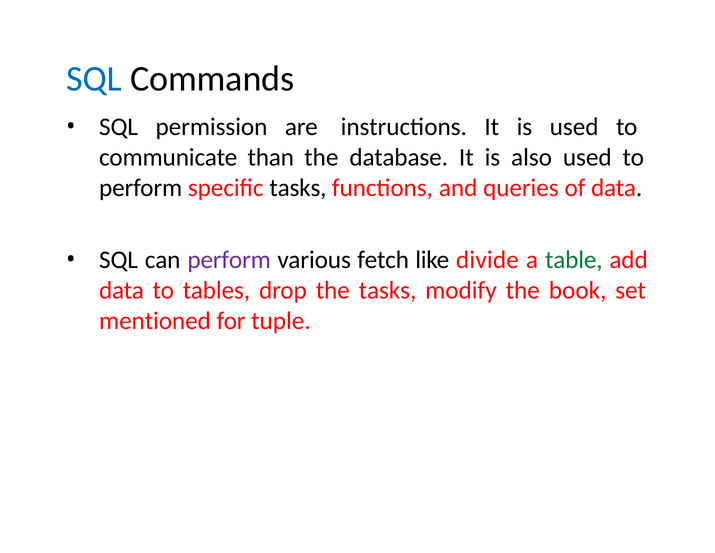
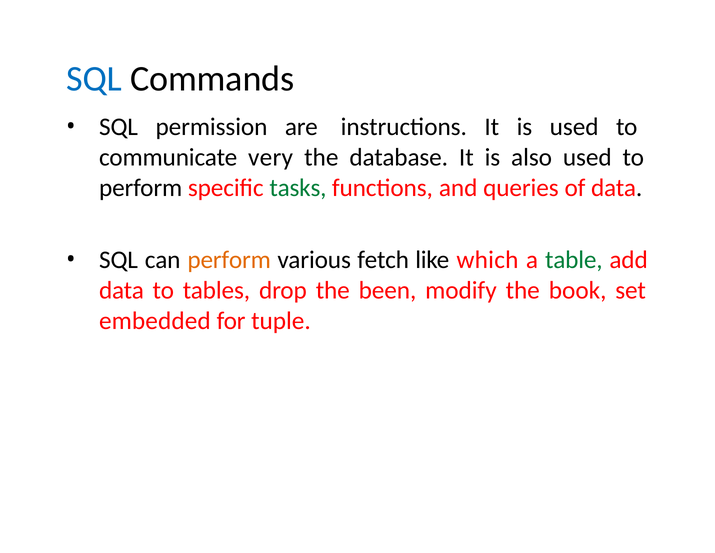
than: than -> very
tasks at (298, 188) colour: black -> green
perform at (229, 260) colour: purple -> orange
divide: divide -> which
the tasks: tasks -> been
mentioned: mentioned -> embedded
